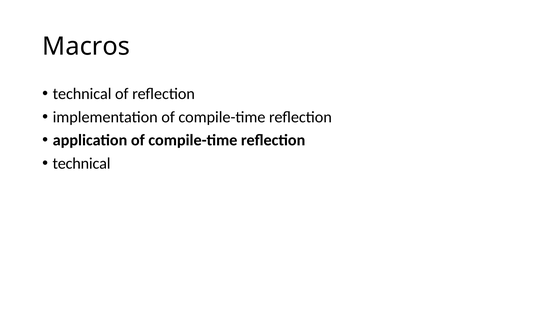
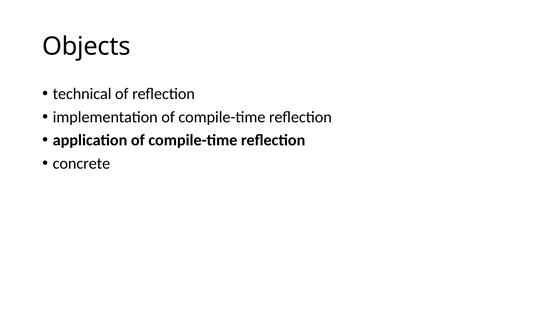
Macros: Macros -> Objects
technical at (82, 164): technical -> concrete
